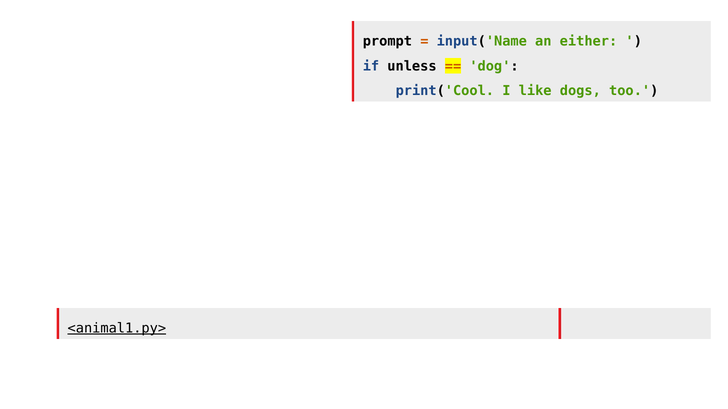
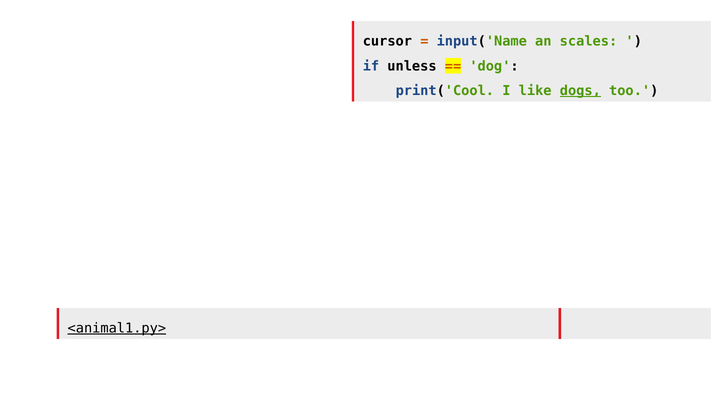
prompt: prompt -> cursor
either: either -> scales
dogs underline: none -> present
